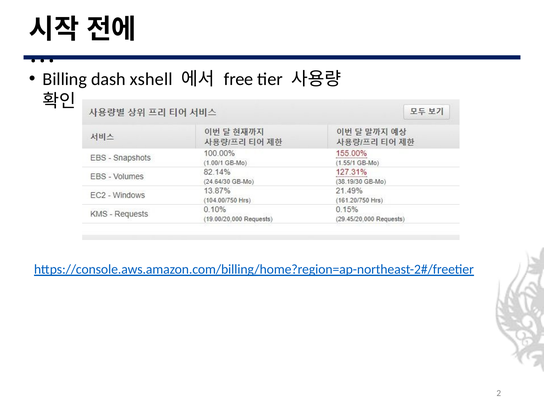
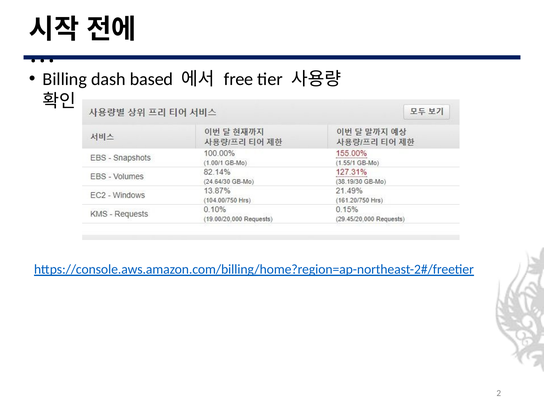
xshell: xshell -> based
